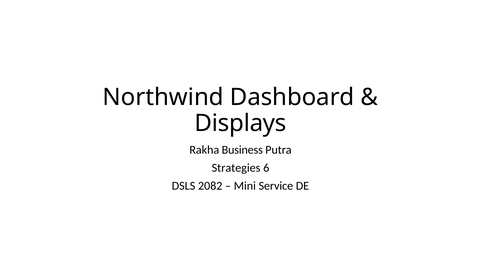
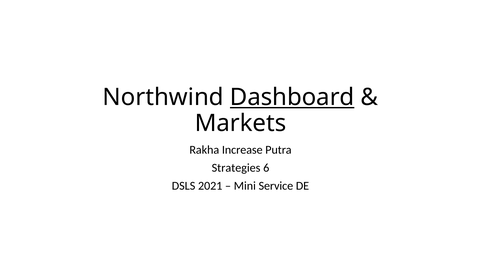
Dashboard underline: none -> present
Displays: Displays -> Markets
Business: Business -> Increase
2082: 2082 -> 2021
